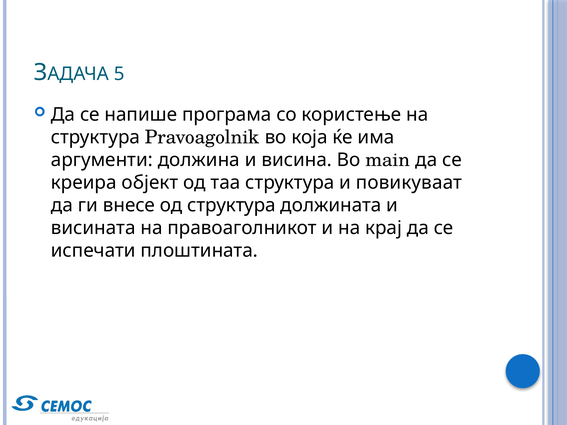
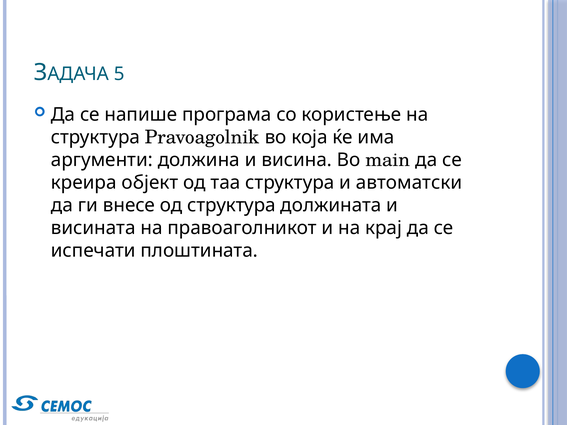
повикуваат: повикуваат -> автоматски
